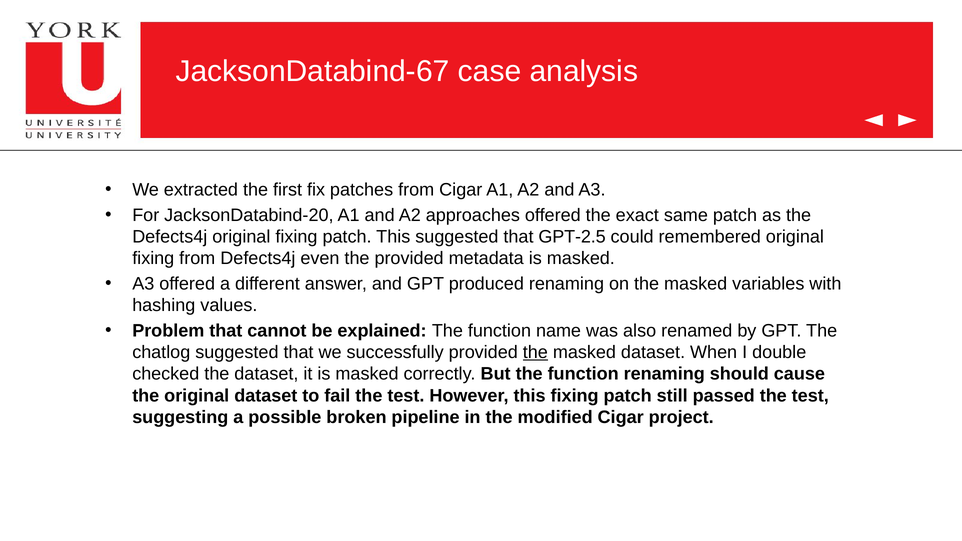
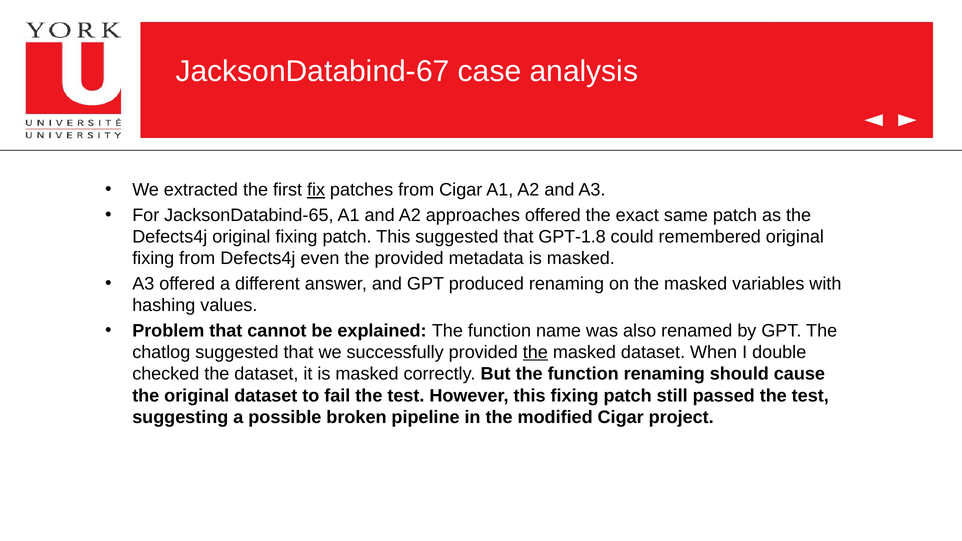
fix underline: none -> present
JacksonDatabind-20: JacksonDatabind-20 -> JacksonDatabind-65
GPT-2.5: GPT-2.5 -> GPT-1.8
